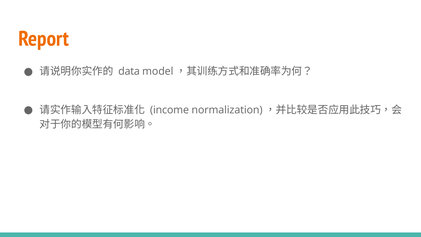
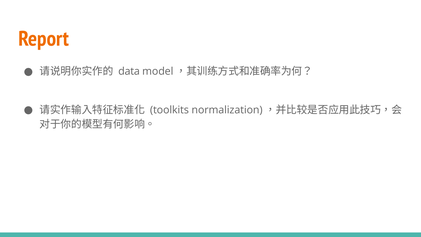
income: income -> toolkits
